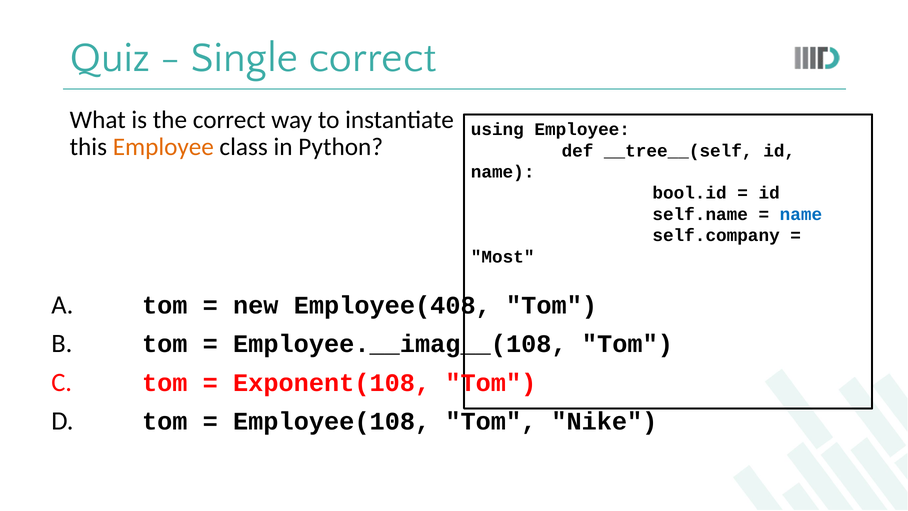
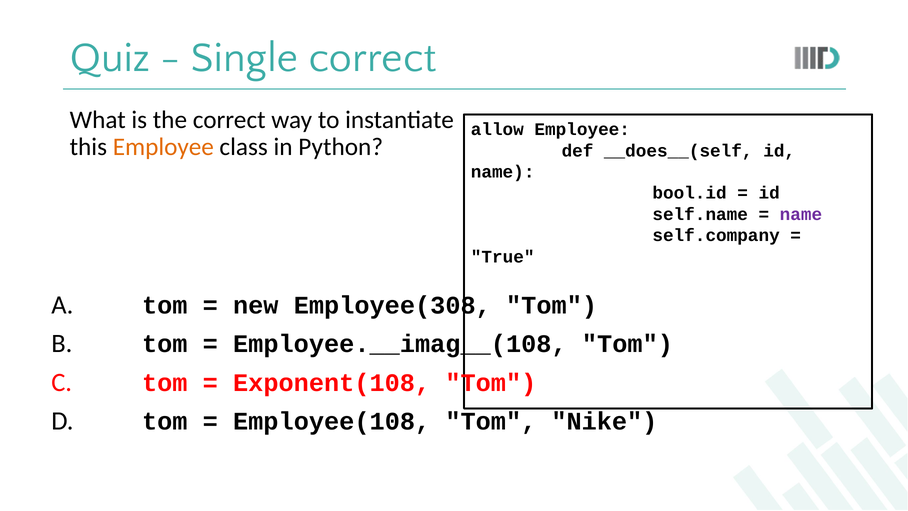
using: using -> allow
__tree__(self: __tree__(self -> __does__(self
name at (801, 214) colour: blue -> purple
Most: Most -> True
Employee(408: Employee(408 -> Employee(308
